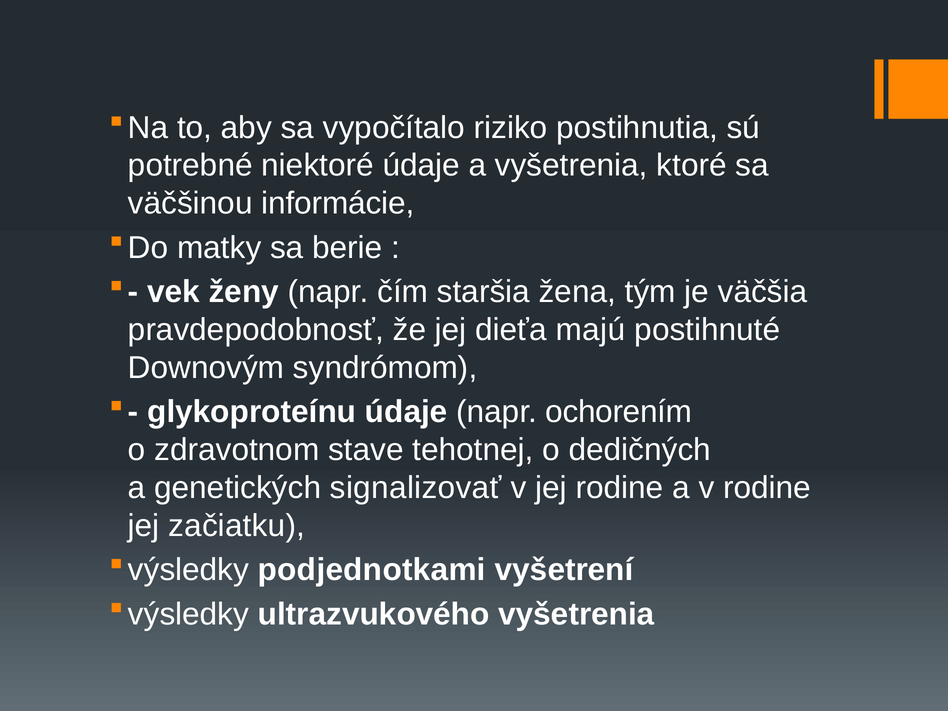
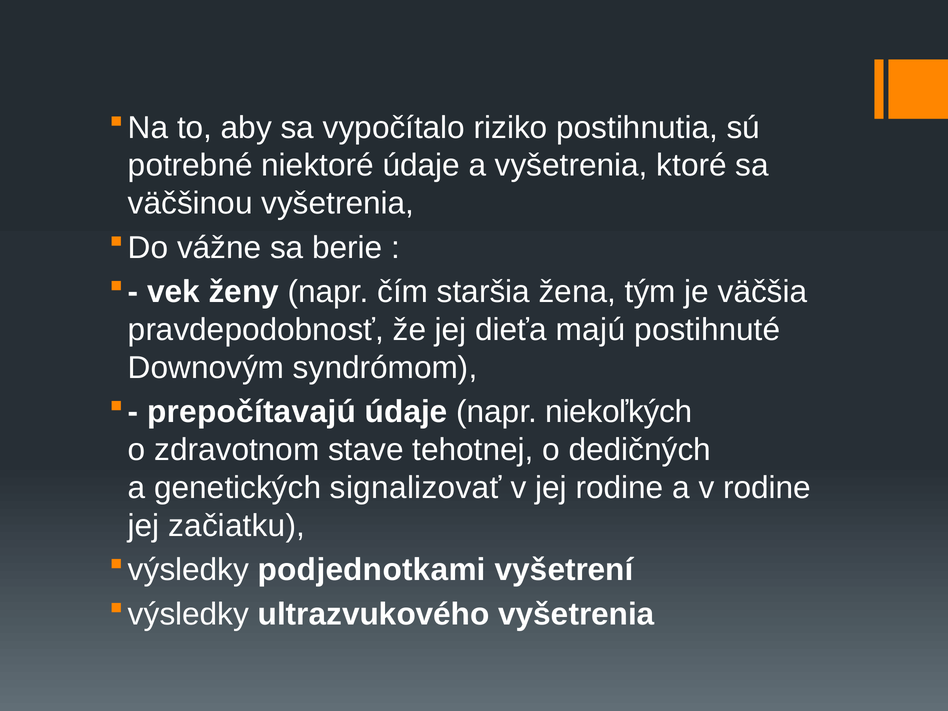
väčšinou informácie: informácie -> vyšetrenia
matky: matky -> vážne
glykoproteínu: glykoproteínu -> prepočítavajú
ochorením: ochorením -> niekoľkých
